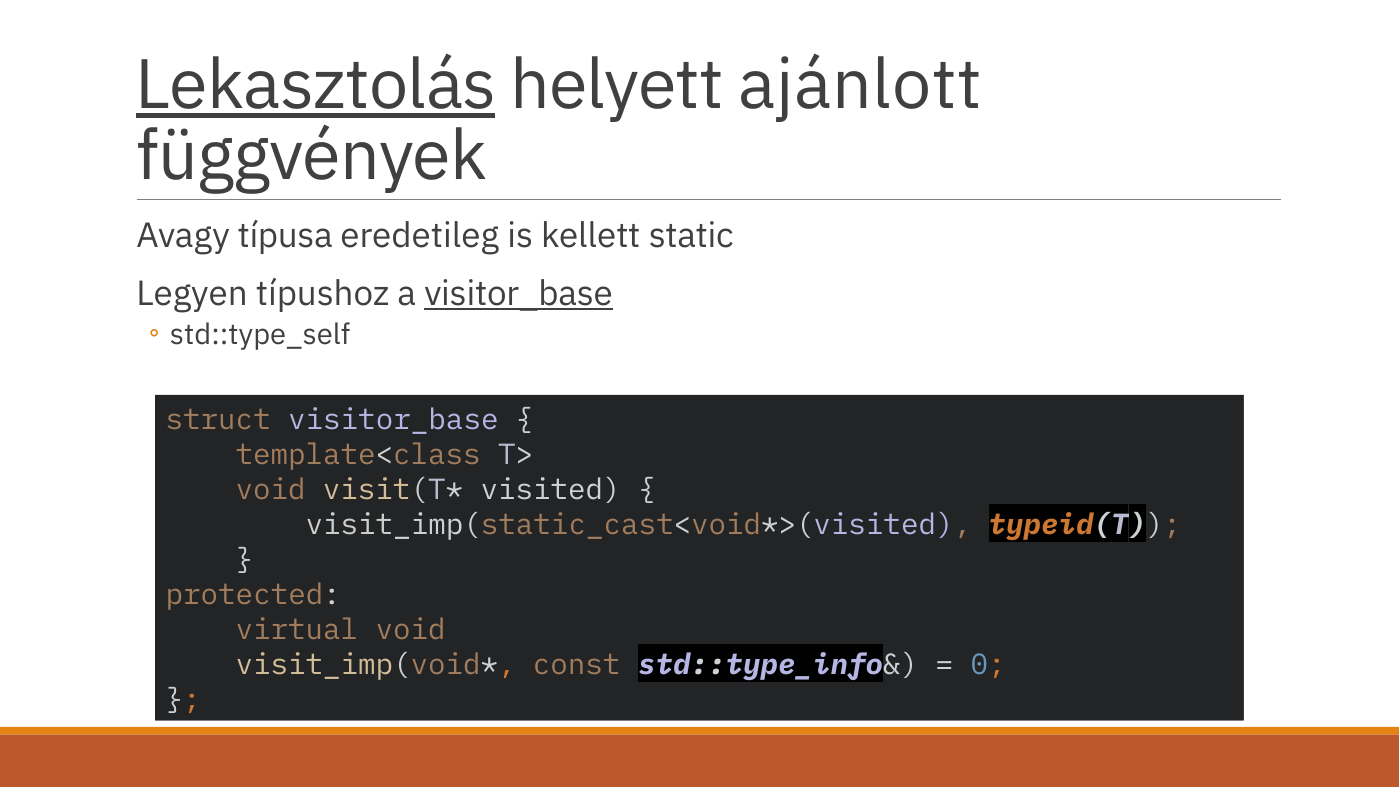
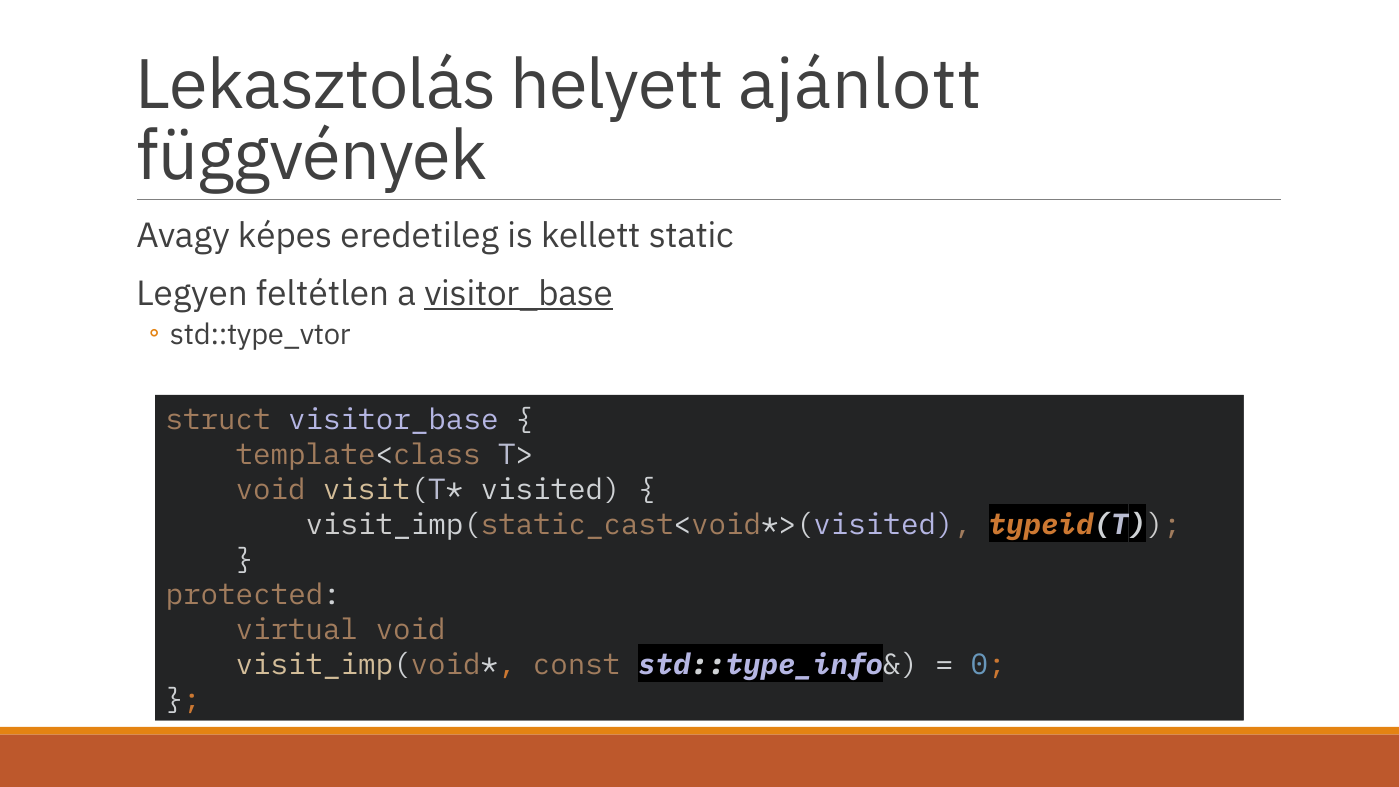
Lekasztolás underline: present -> none
típusa: típusa -> képes
típushoz: típushoz -> feltétlen
std::type_self: std::type_self -> std::type_vtor
